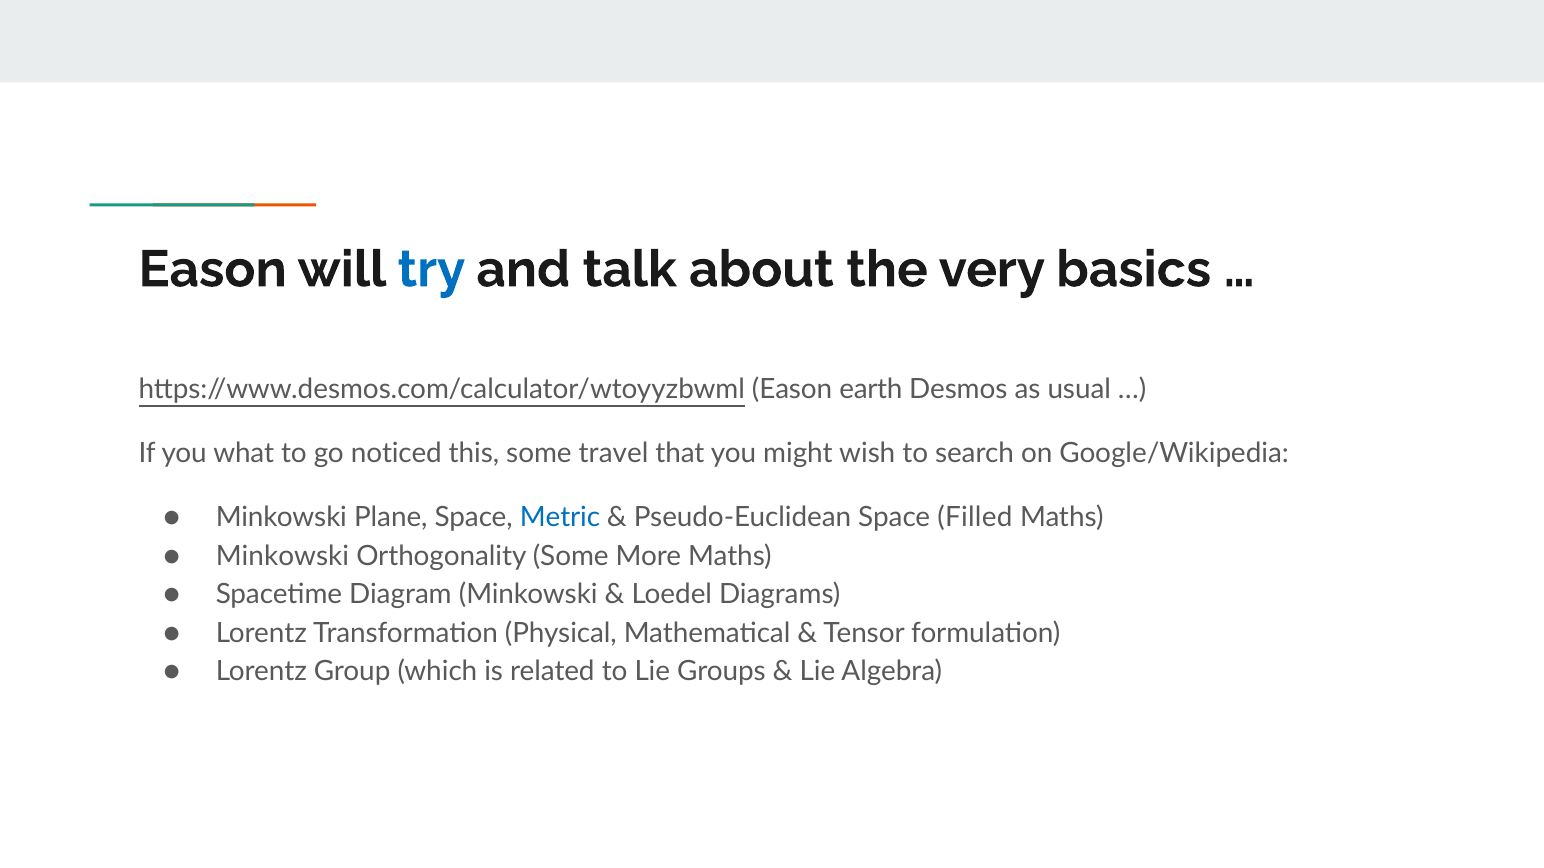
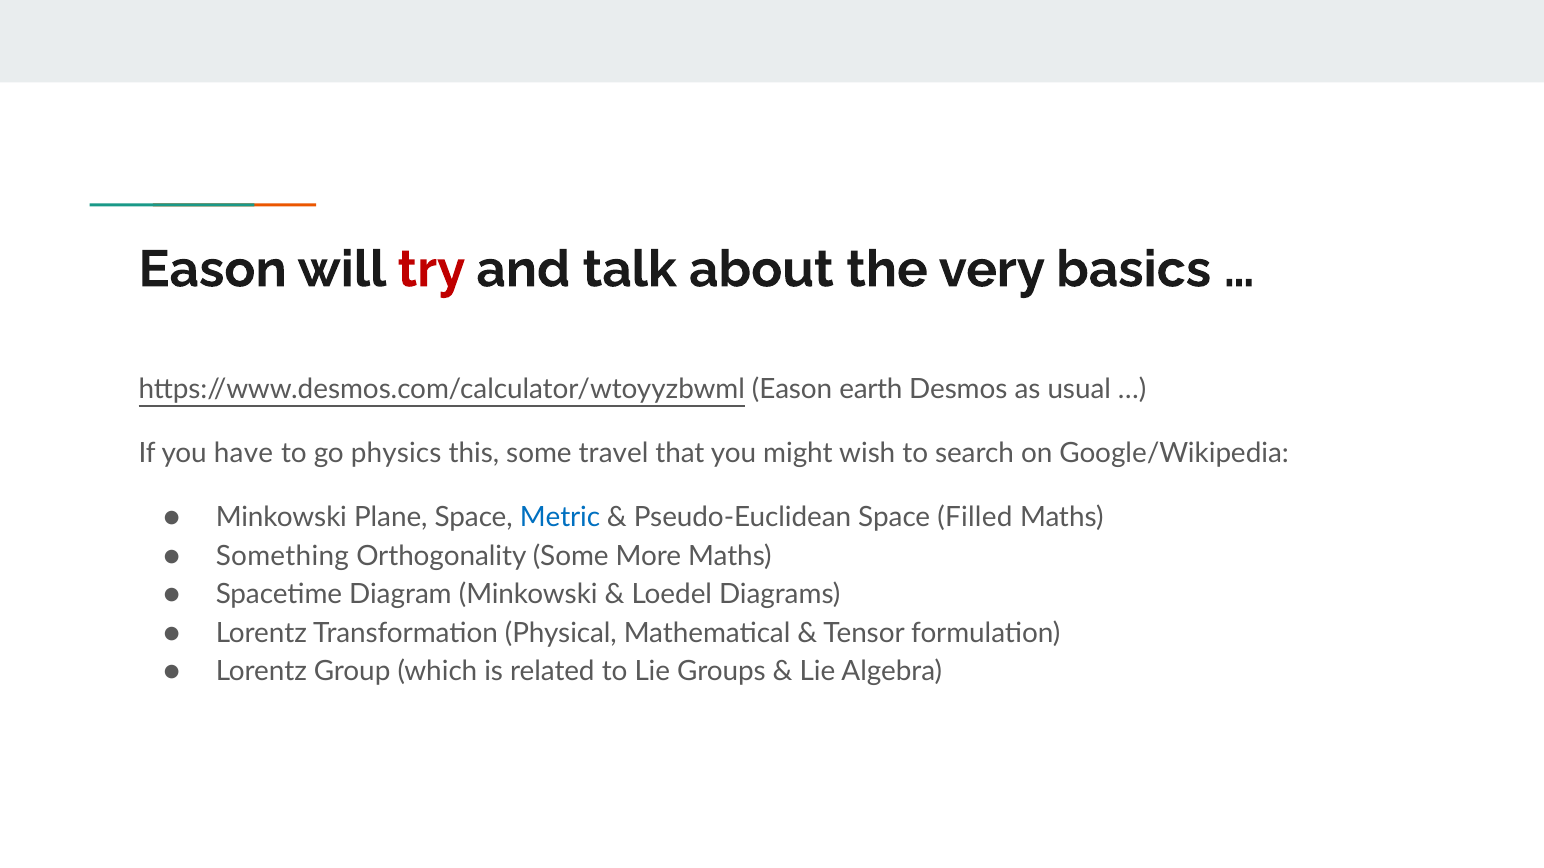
try colour: blue -> red
what: what -> have
noticed: noticed -> physics
Minkowski at (282, 556): Minkowski -> Something
